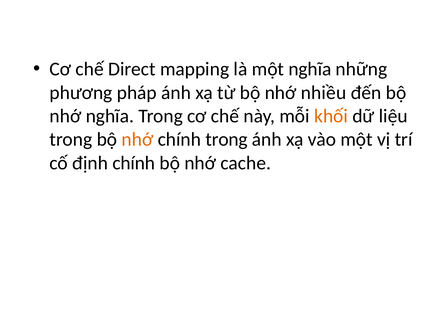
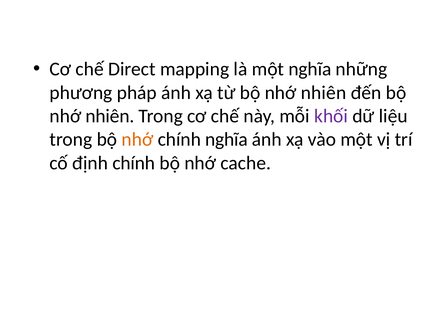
từ bộ nhớ nhiều: nhiều -> nhiên
nghĩa at (110, 116): nghĩa -> nhiên
khối colour: orange -> purple
chính trong: trong -> nghĩa
